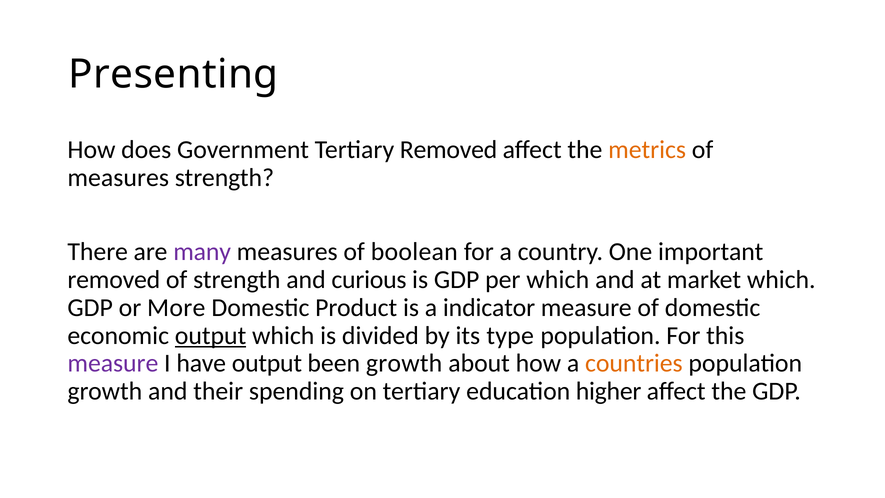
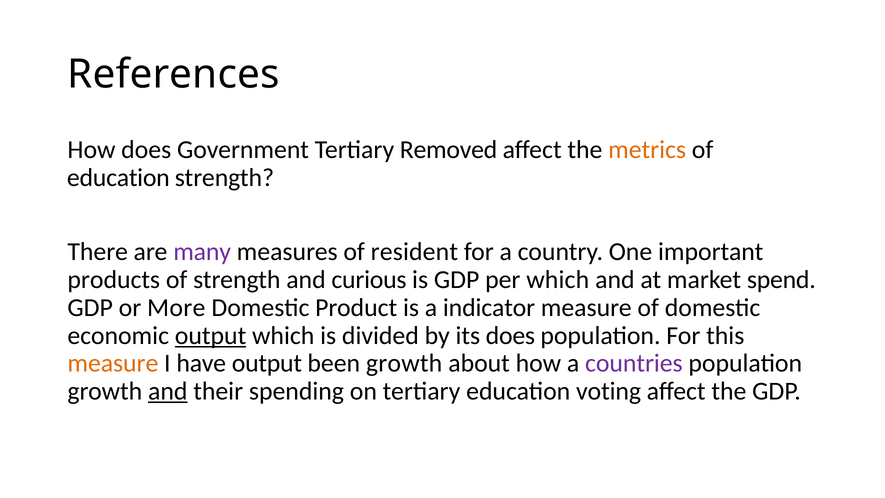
Presenting: Presenting -> References
measures at (118, 178): measures -> education
boolean: boolean -> resident
removed at (114, 280): removed -> products
market which: which -> spend
its type: type -> does
measure at (113, 363) colour: purple -> orange
countries colour: orange -> purple
and at (168, 391) underline: none -> present
higher: higher -> voting
